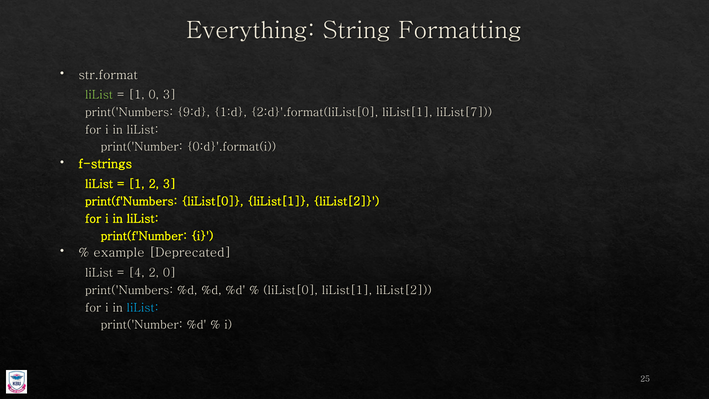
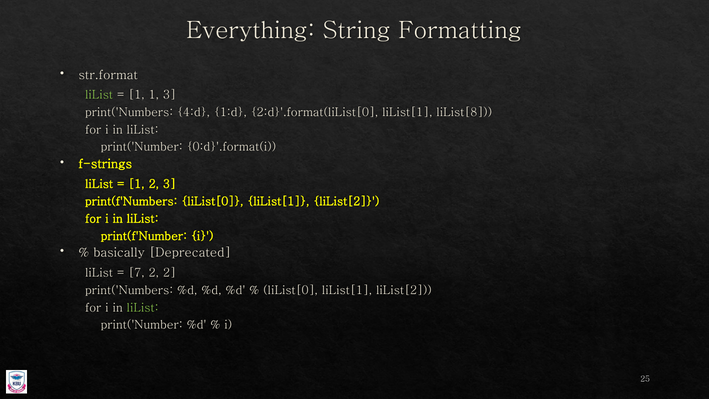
1 0: 0 -> 1
9:d: 9:d -> 4:d
liList[7: liList[7 -> liList[8
example: example -> basically
4: 4 -> 7
2 0: 0 -> 2
liList at (143, 307) colour: light blue -> light green
